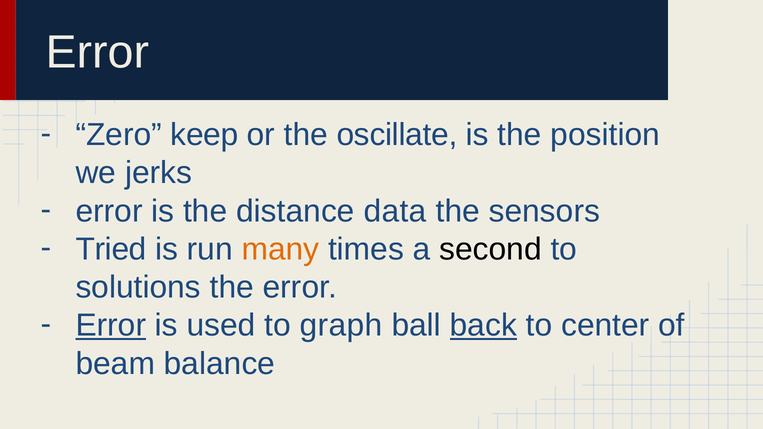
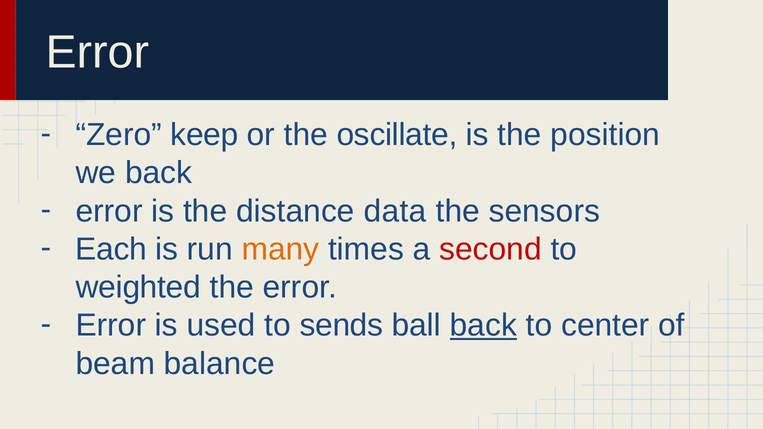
we jerks: jerks -> back
Tried: Tried -> Each
second colour: black -> red
solutions: solutions -> weighted
Error at (111, 326) underline: present -> none
graph: graph -> sends
